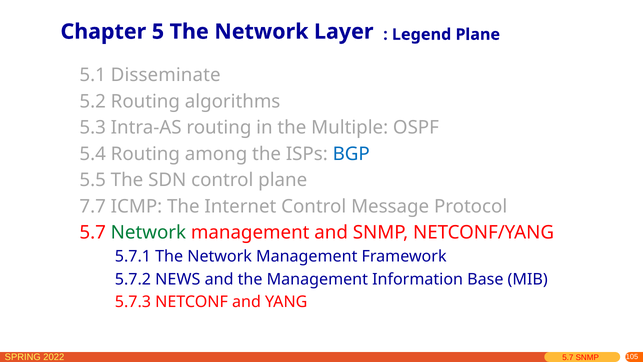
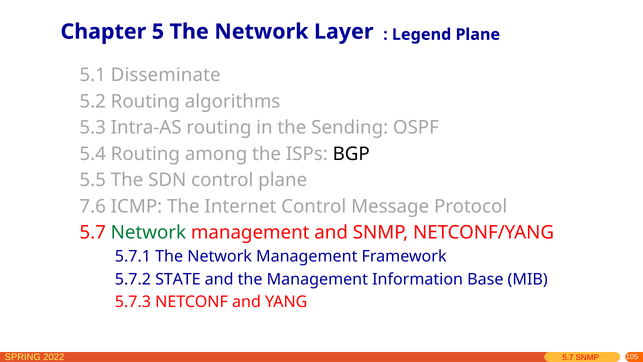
Multiple: Multiple -> Sending
BGP colour: blue -> black
7.7: 7.7 -> 7.6
NEWS: NEWS -> STATE
